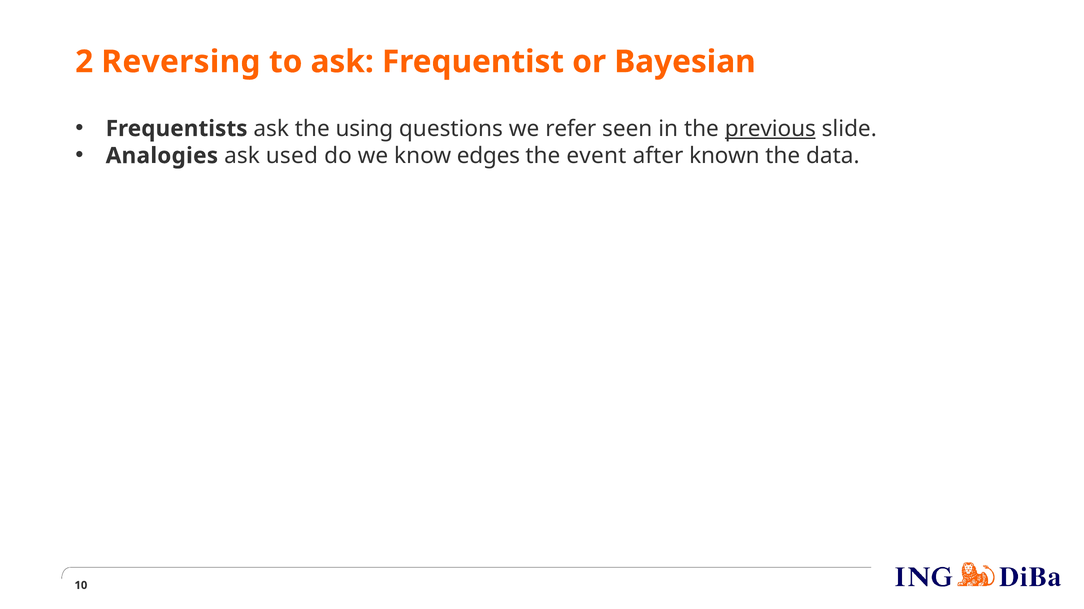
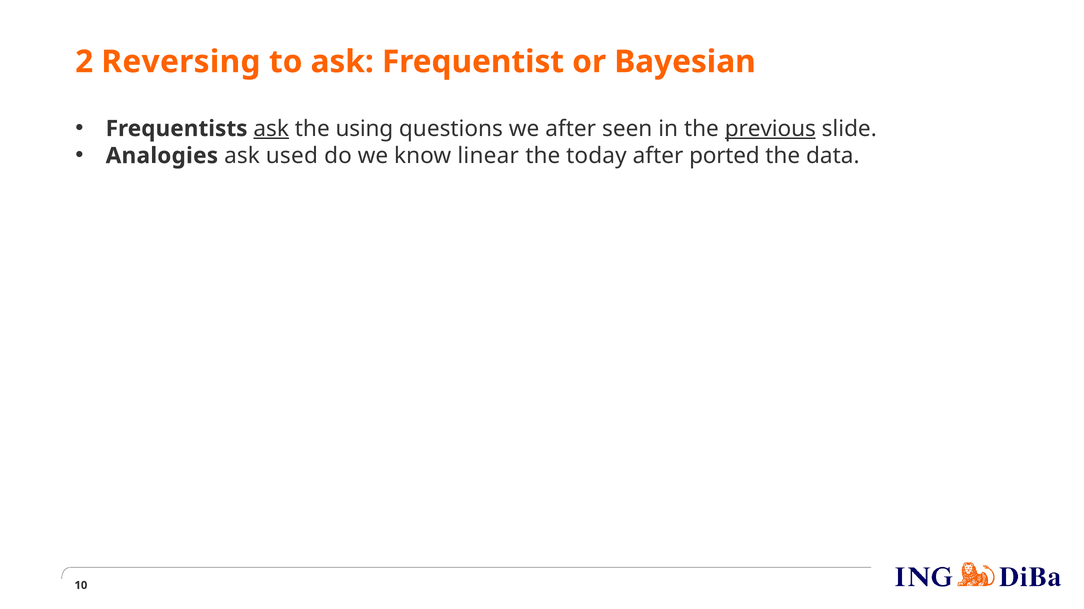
ask at (271, 129) underline: none -> present
we refer: refer -> after
edges: edges -> linear
event: event -> today
known: known -> ported
